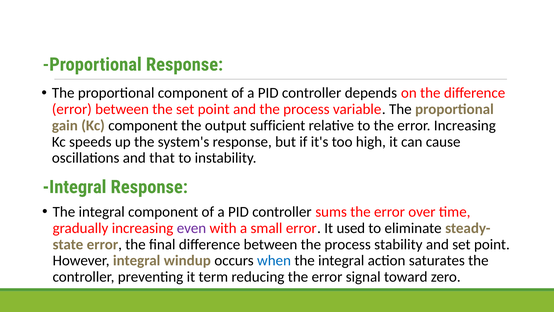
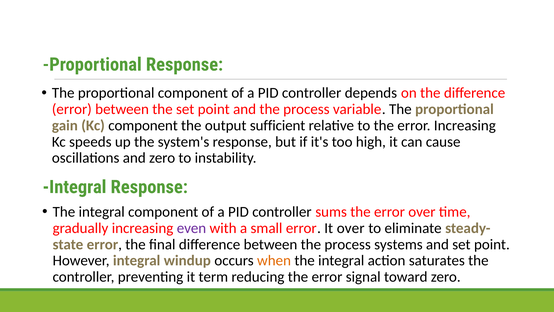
and that: that -> zero
It used: used -> over
stability: stability -> systems
when colour: blue -> orange
